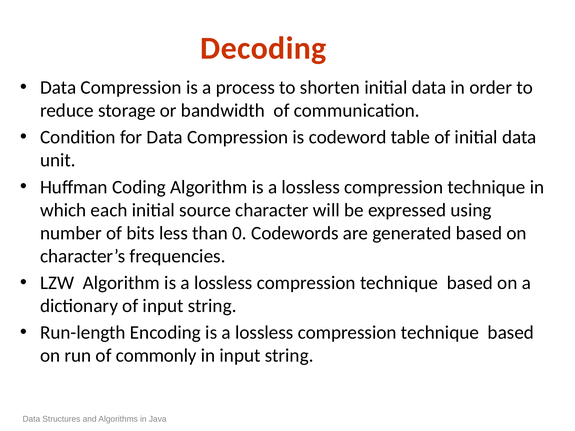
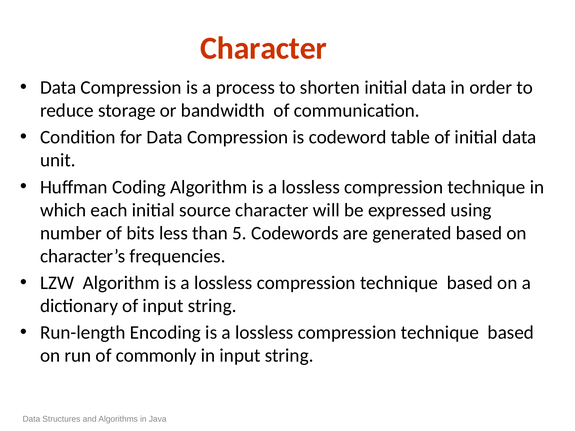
Decoding at (263, 48): Decoding -> Character
0: 0 -> 5
